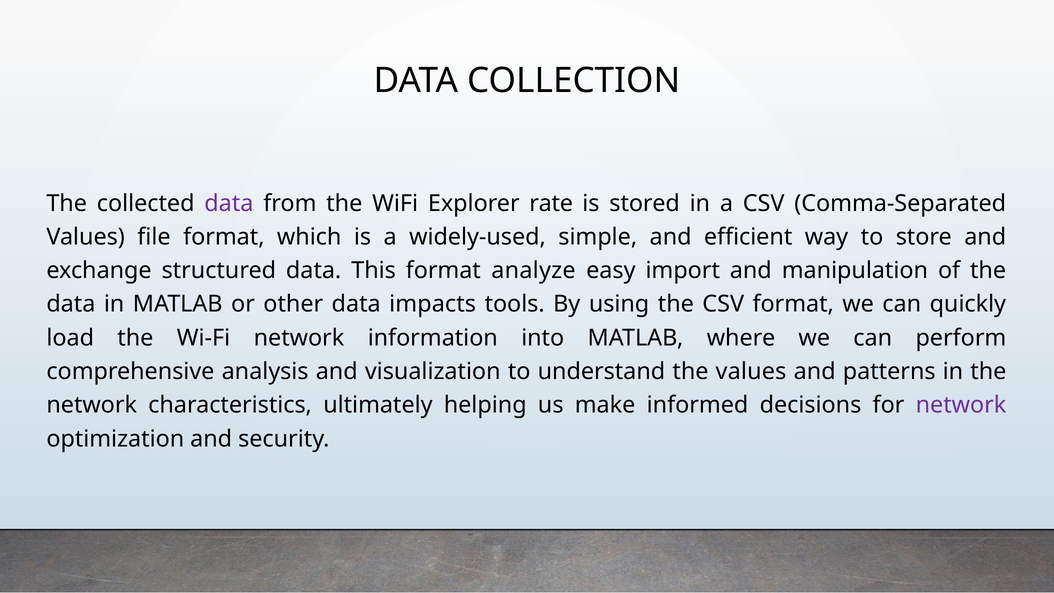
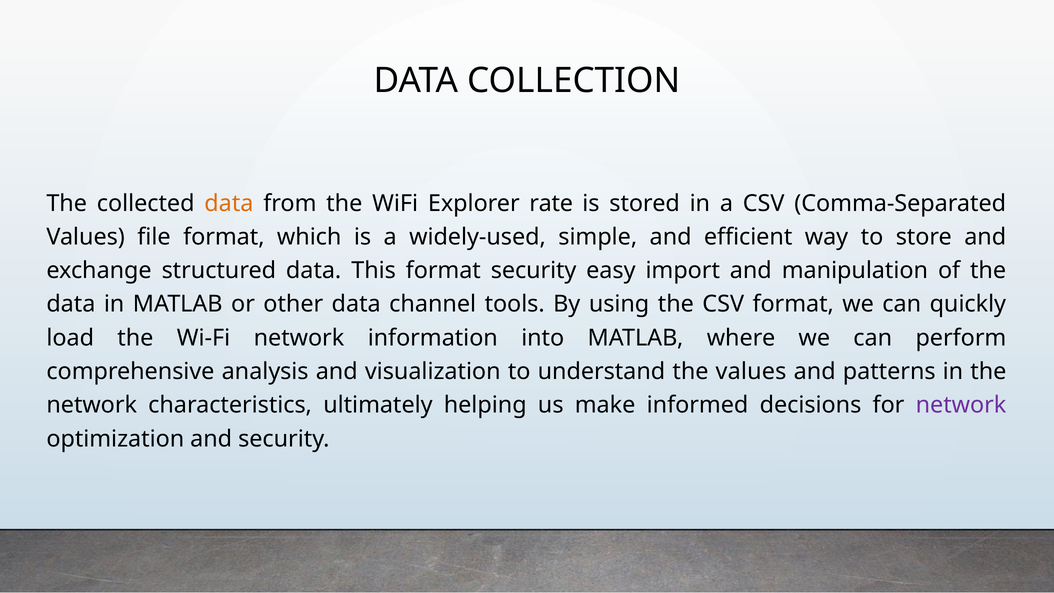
data at (229, 203) colour: purple -> orange
format analyze: analyze -> security
impacts: impacts -> channel
